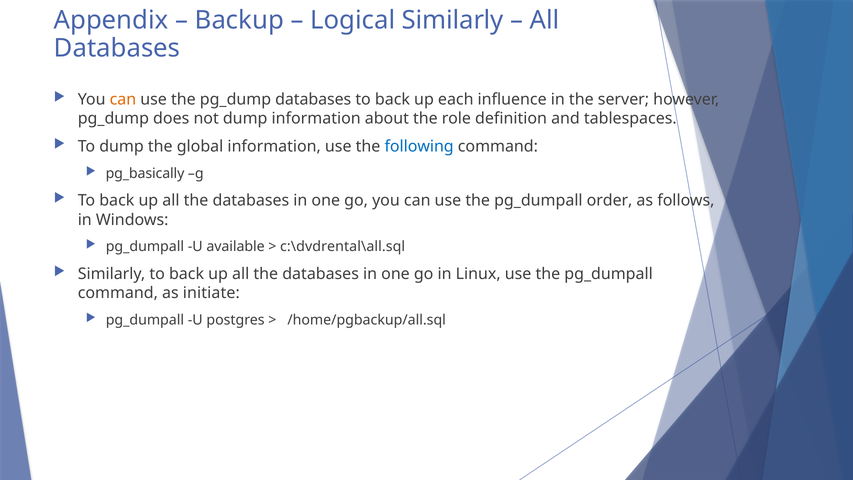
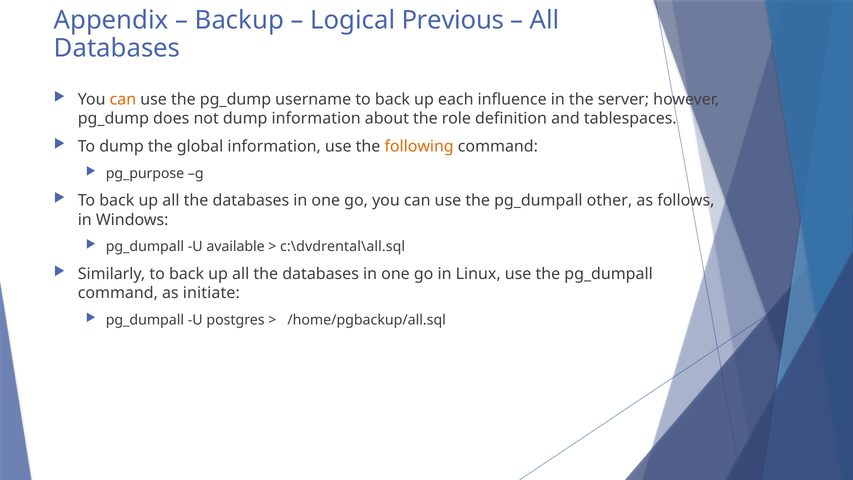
Logical Similarly: Similarly -> Previous
pg_dump databases: databases -> username
following colour: blue -> orange
pg_basically: pg_basically -> pg_purpose
order: order -> other
